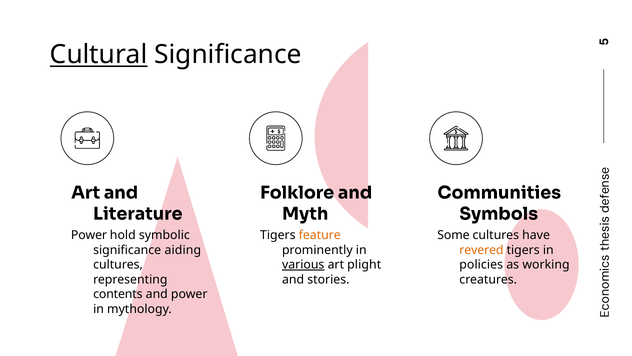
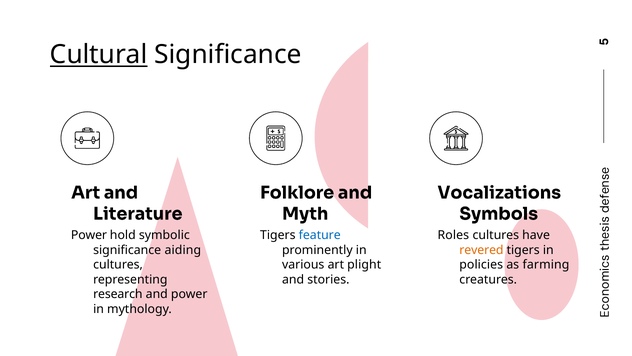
Communities: Communities -> Vocalizations
feature colour: orange -> blue
Some: Some -> Roles
various underline: present -> none
working: working -> farming
contents: contents -> research
